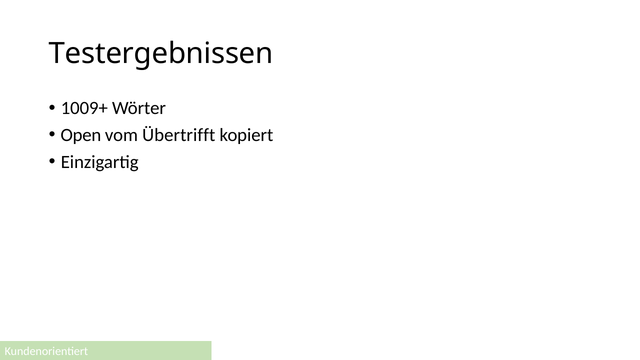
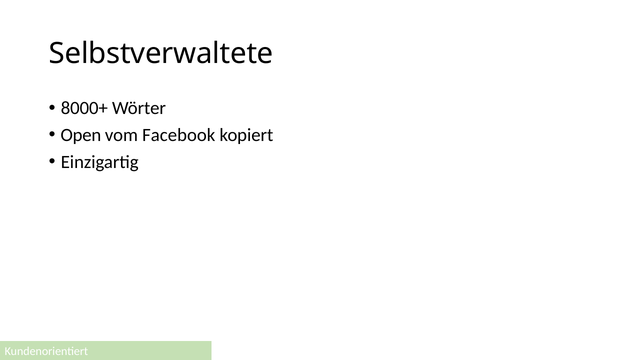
Testergebnissen: Testergebnissen -> Selbstverwaltete
1009+: 1009+ -> 8000+
Übertrifft: Übertrifft -> Facebook
